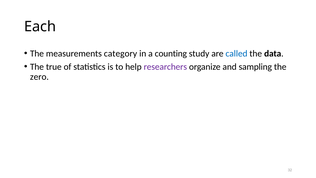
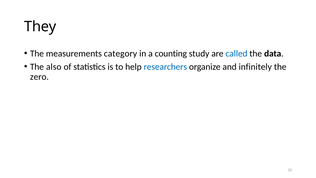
Each: Each -> They
true: true -> also
researchers colour: purple -> blue
sampling: sampling -> infinitely
